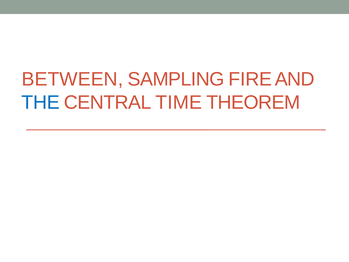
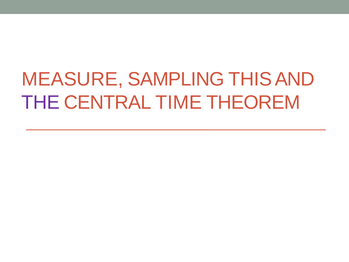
BETWEEN: BETWEEN -> MEASURE
FIRE: FIRE -> THIS
THE colour: blue -> purple
